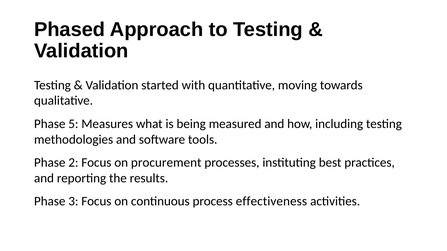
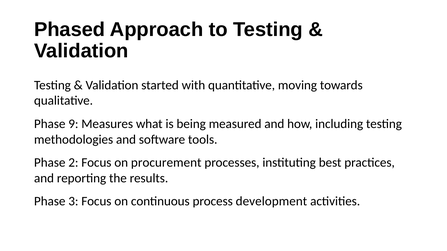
5: 5 -> 9
effectiveness: effectiveness -> development
